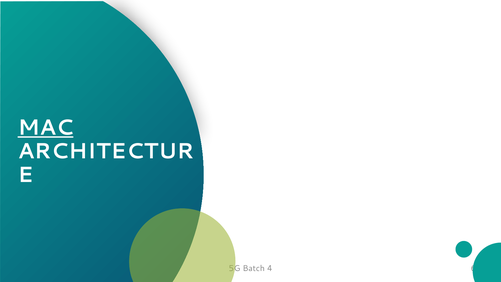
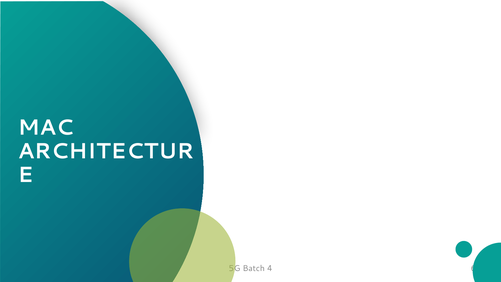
MAC underline: present -> none
